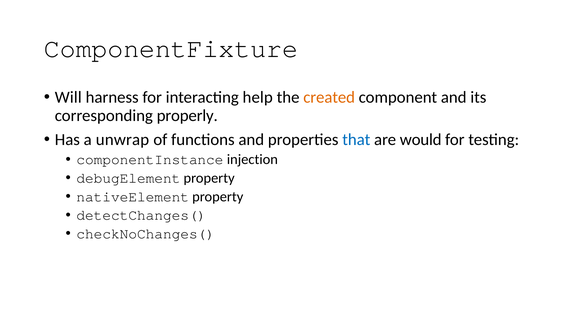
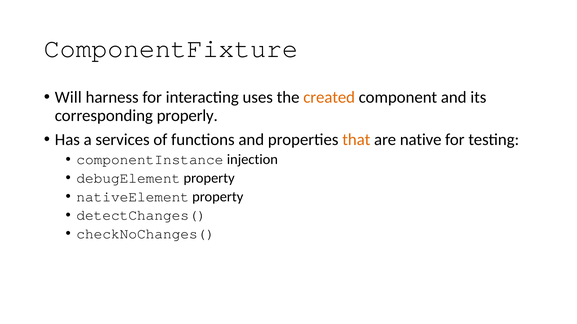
help: help -> uses
unwrap: unwrap -> services
that colour: blue -> orange
would: would -> native
